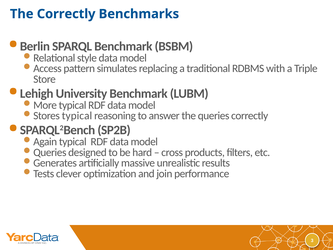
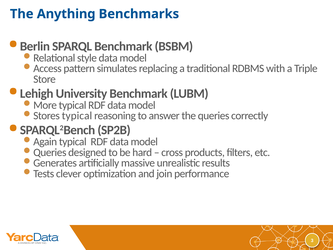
The Correctly: Correctly -> Anything
